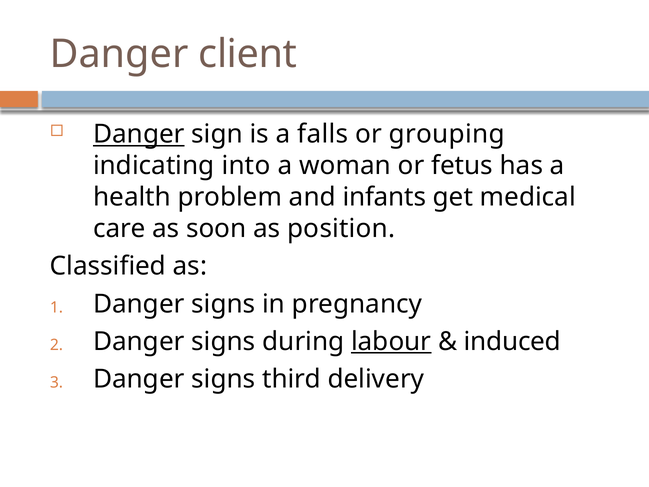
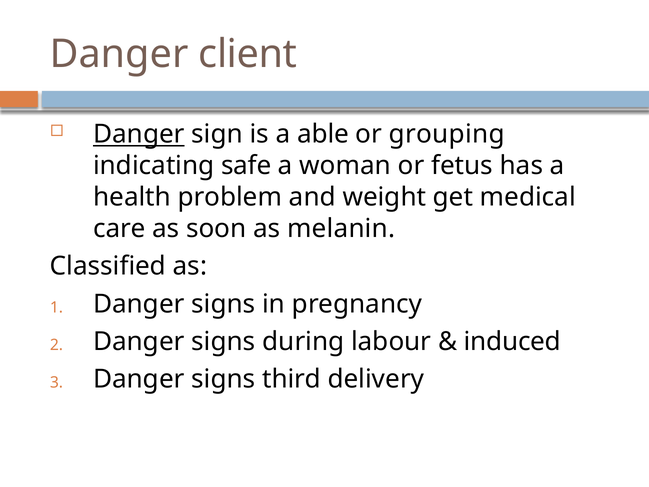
falls: falls -> able
into: into -> safe
infants: infants -> weight
position: position -> melanin
labour underline: present -> none
